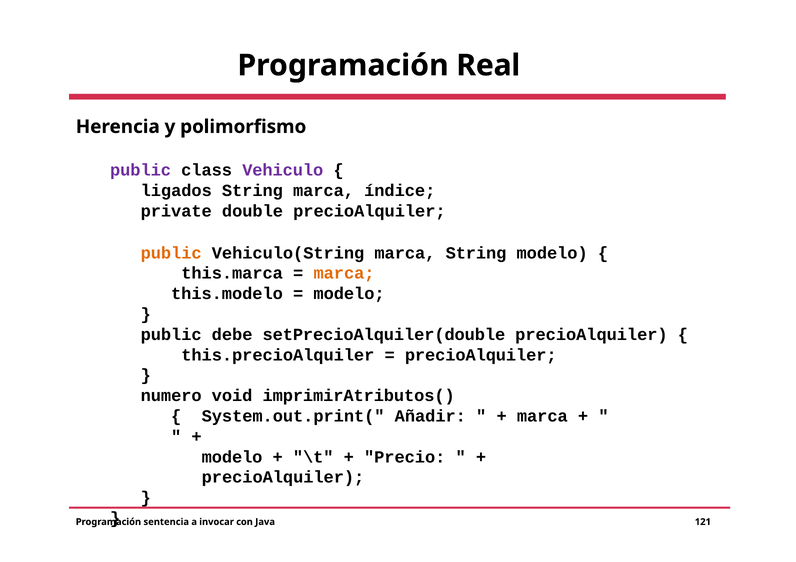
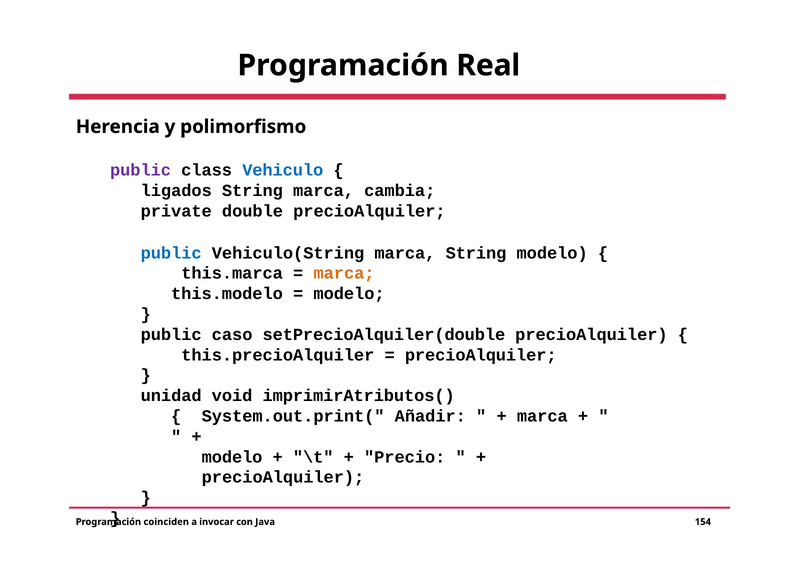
Vehiculo colour: purple -> blue
índice: índice -> cambia
public at (171, 253) colour: orange -> blue
debe: debe -> caso
numero: numero -> unidad
sentencia: sentencia -> coinciden
121: 121 -> 154
